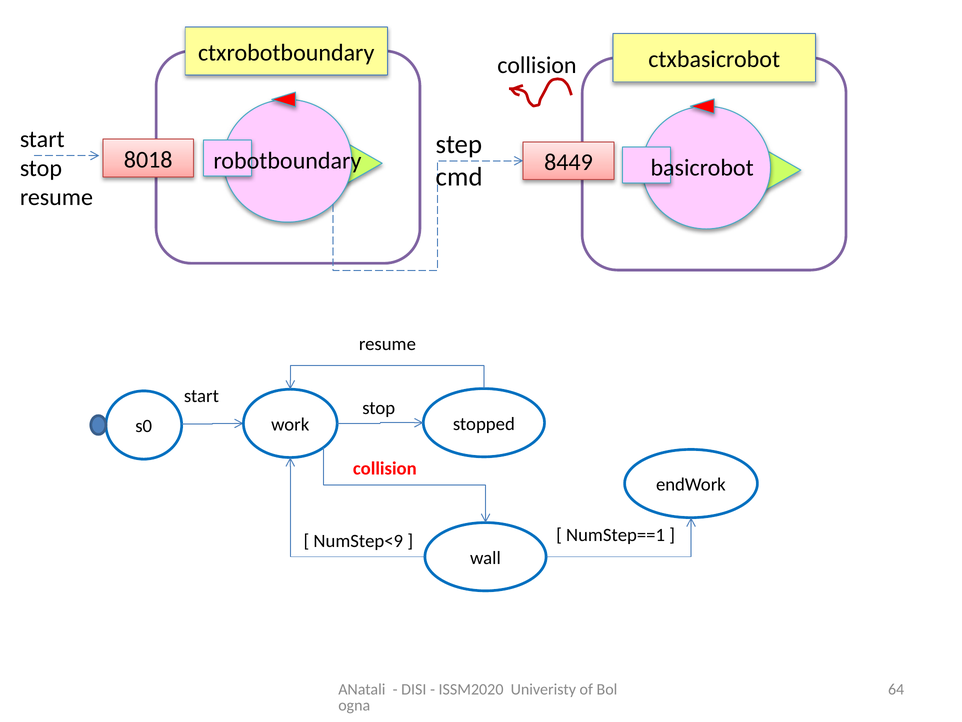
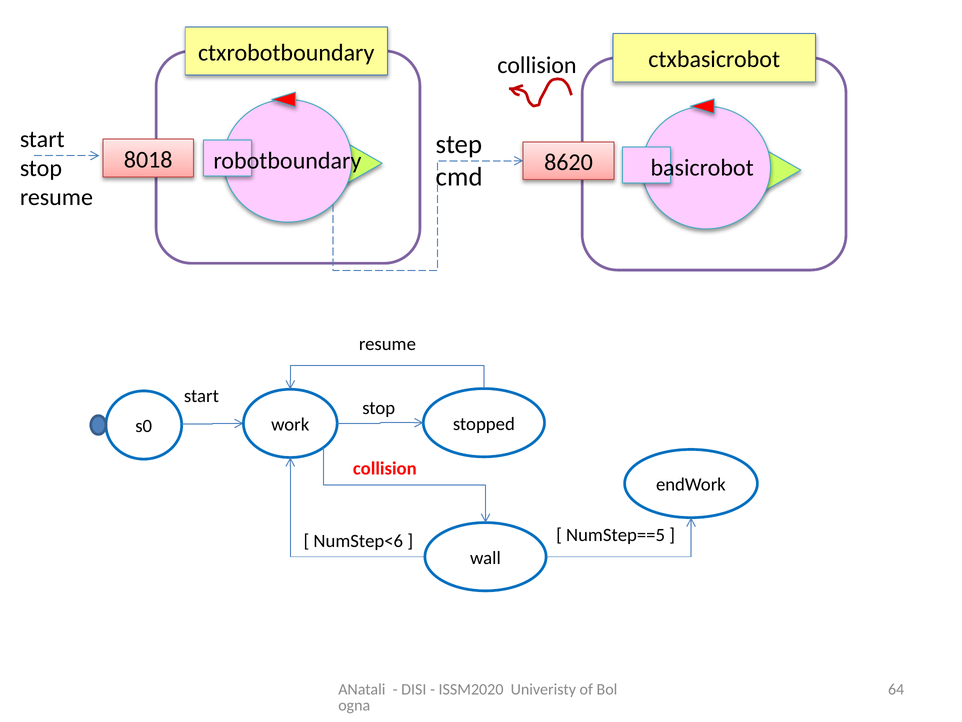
8449: 8449 -> 8620
NumStep==1: NumStep==1 -> NumStep==5
NumStep<9: NumStep<9 -> NumStep<6
